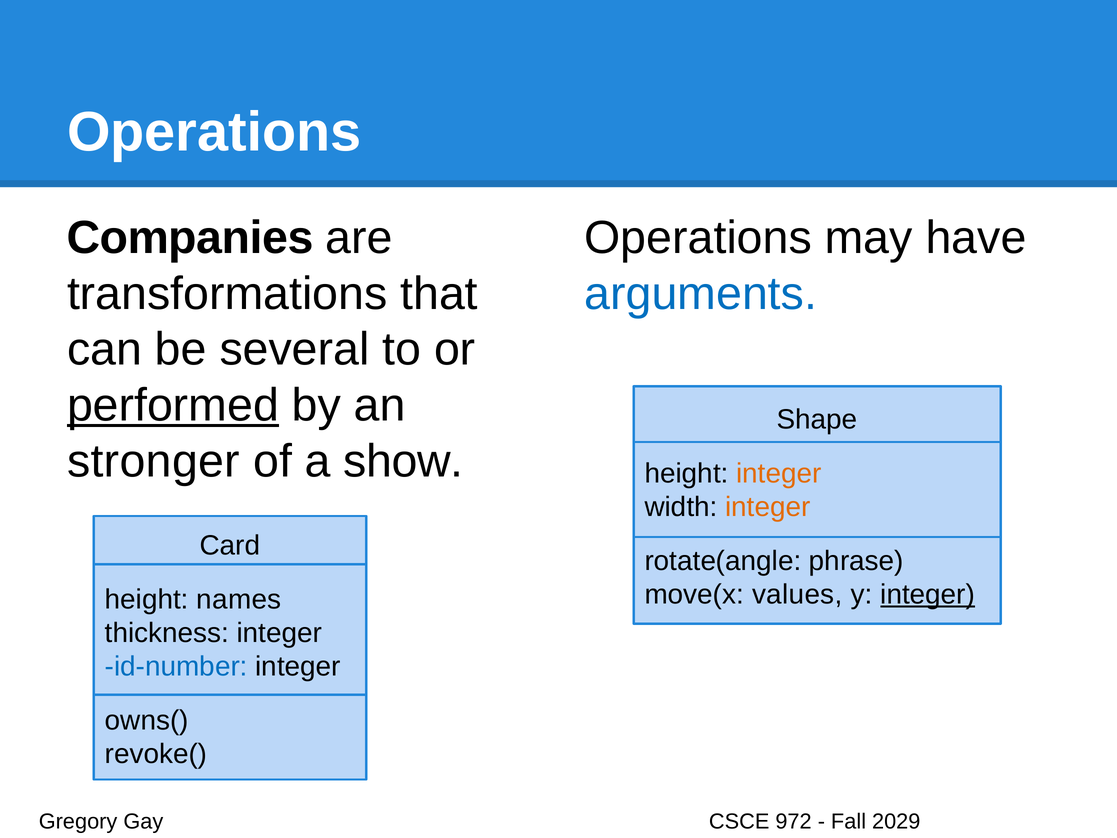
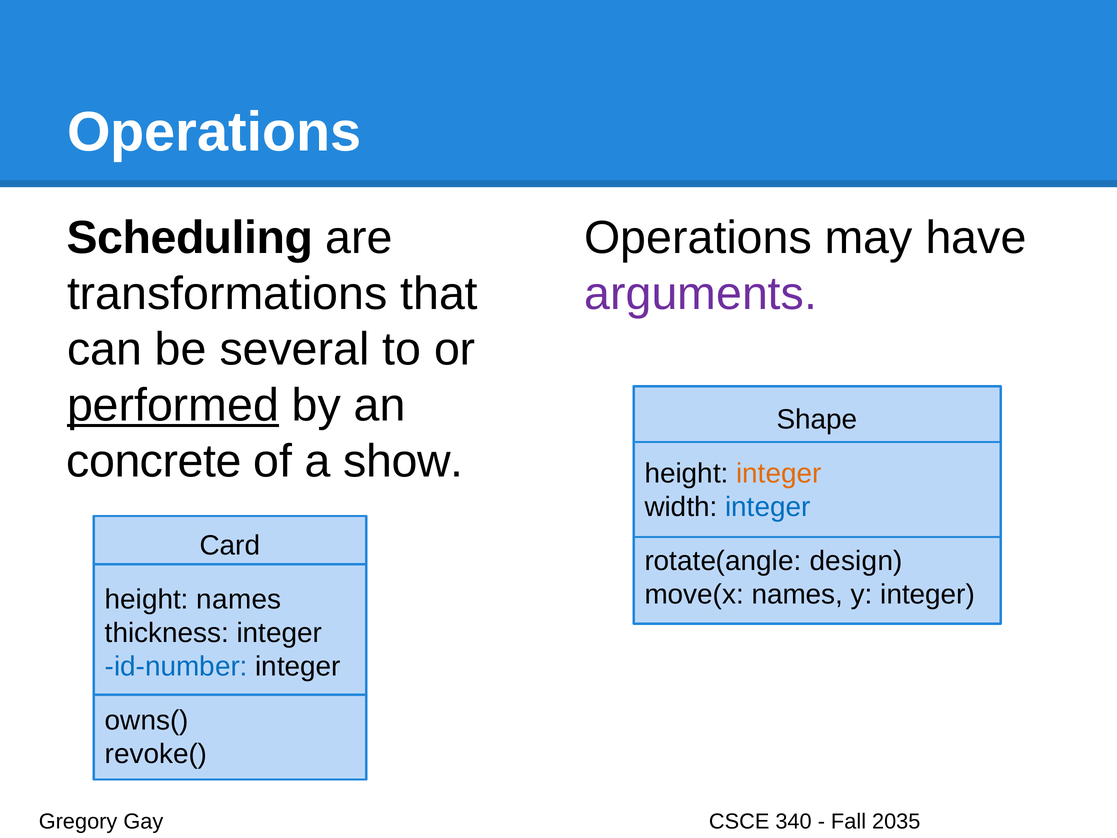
Companies: Companies -> Scheduling
arguments colour: blue -> purple
stronger: stronger -> concrete
integer at (768, 507) colour: orange -> blue
phrase: phrase -> design
move(x values: values -> names
integer at (928, 594) underline: present -> none
972: 972 -> 340
2029: 2029 -> 2035
